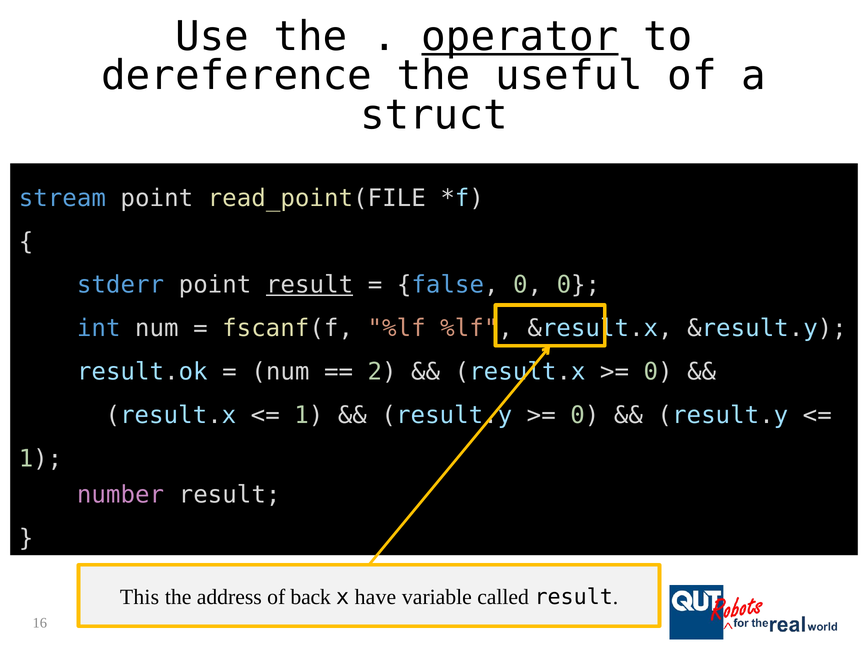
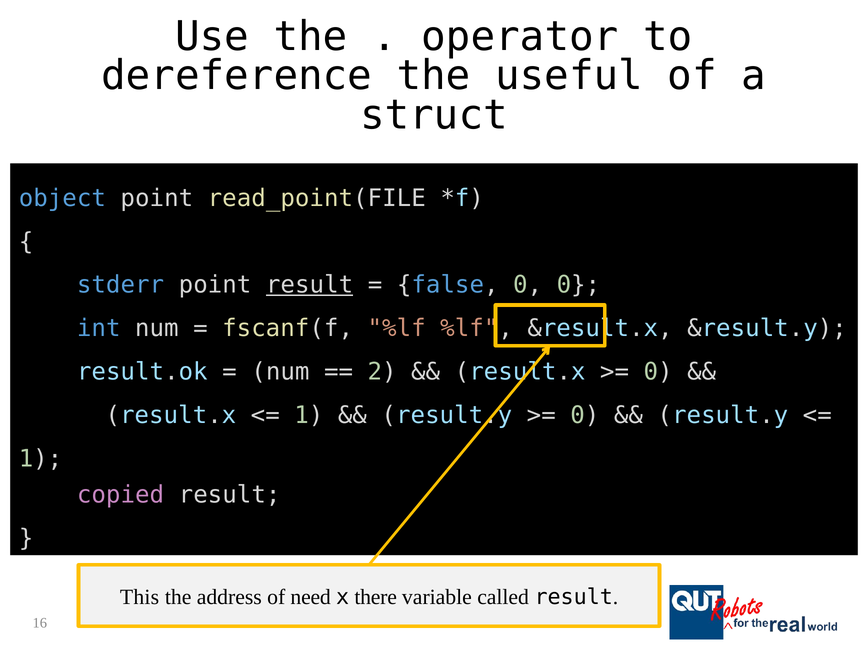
operator underline: present -> none
stream: stream -> object
number: number -> copied
back: back -> need
have: have -> there
